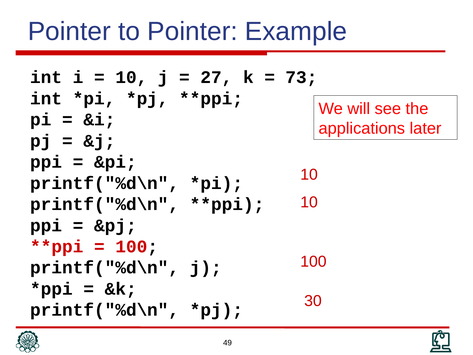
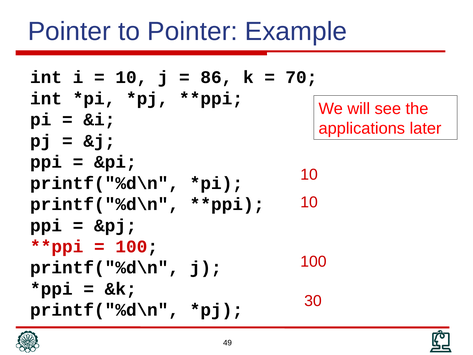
27: 27 -> 86
73: 73 -> 70
